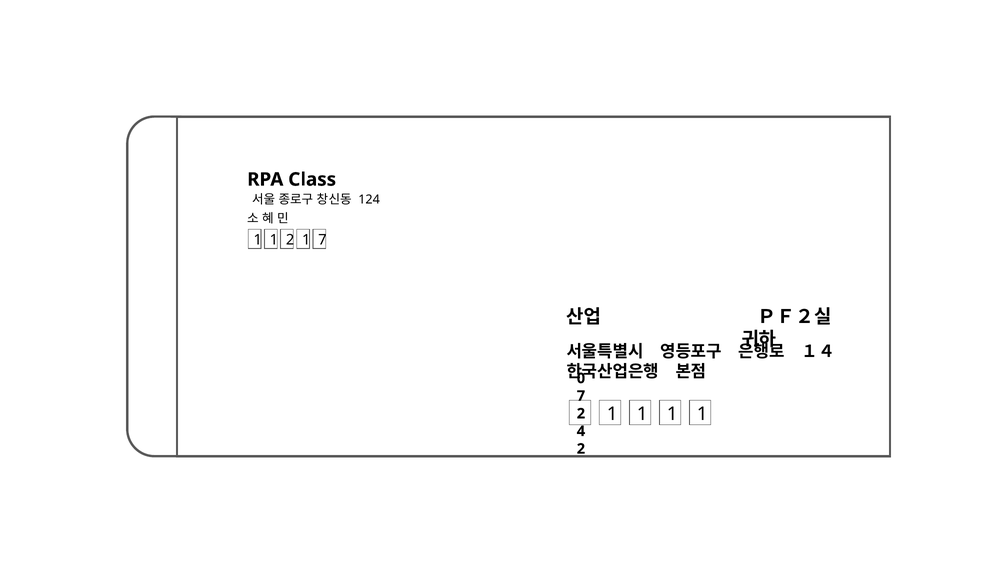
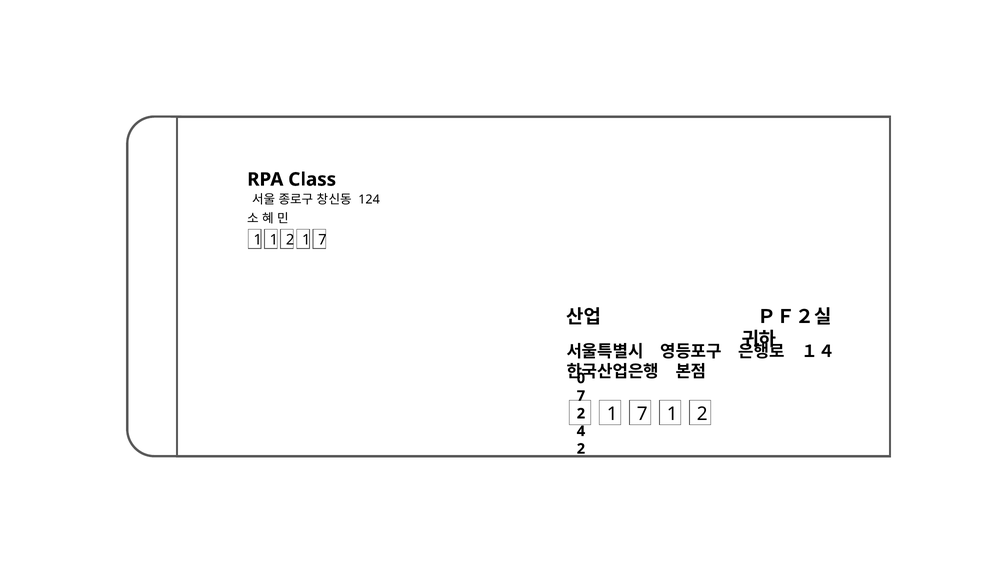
1 at (642, 414): 1 -> 7
1 at (702, 414): 1 -> 2
